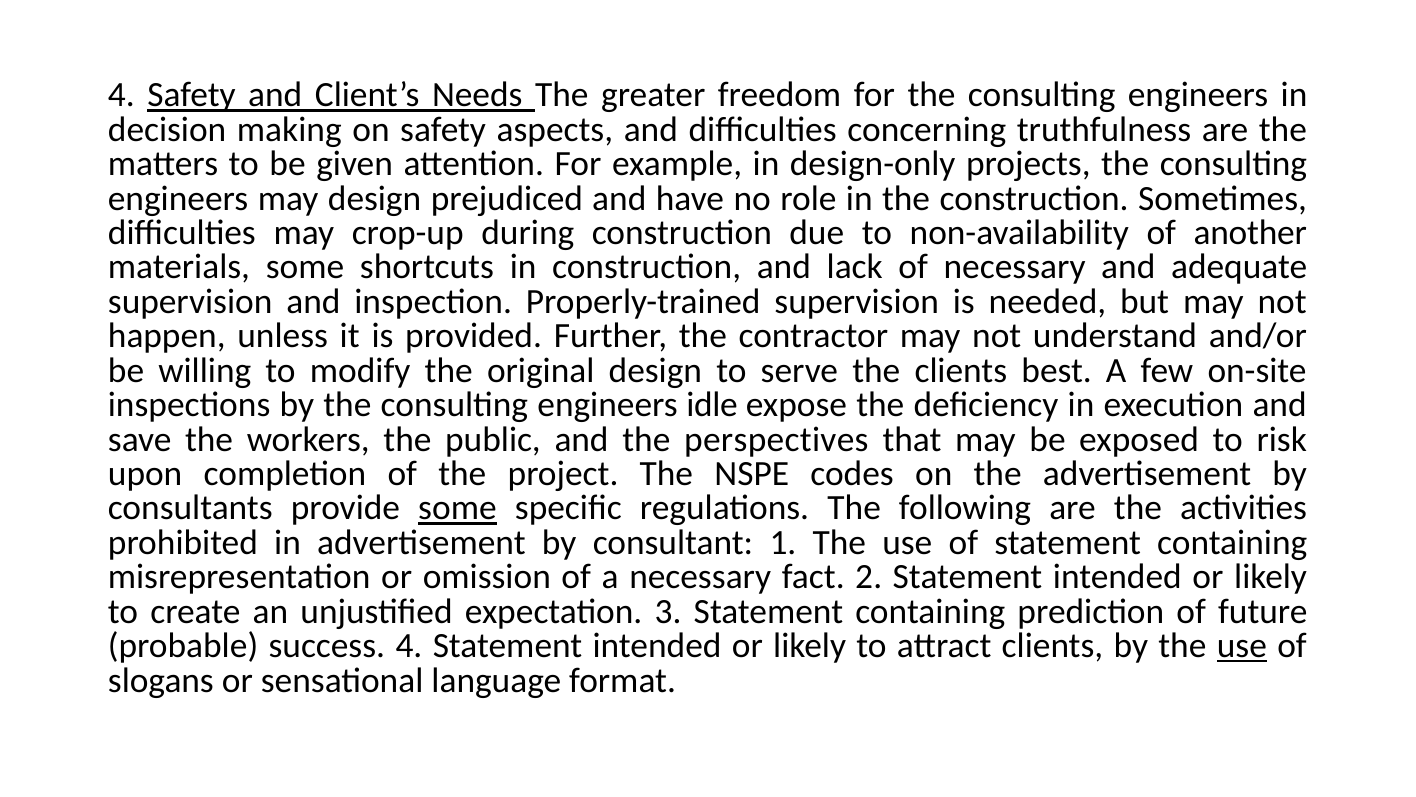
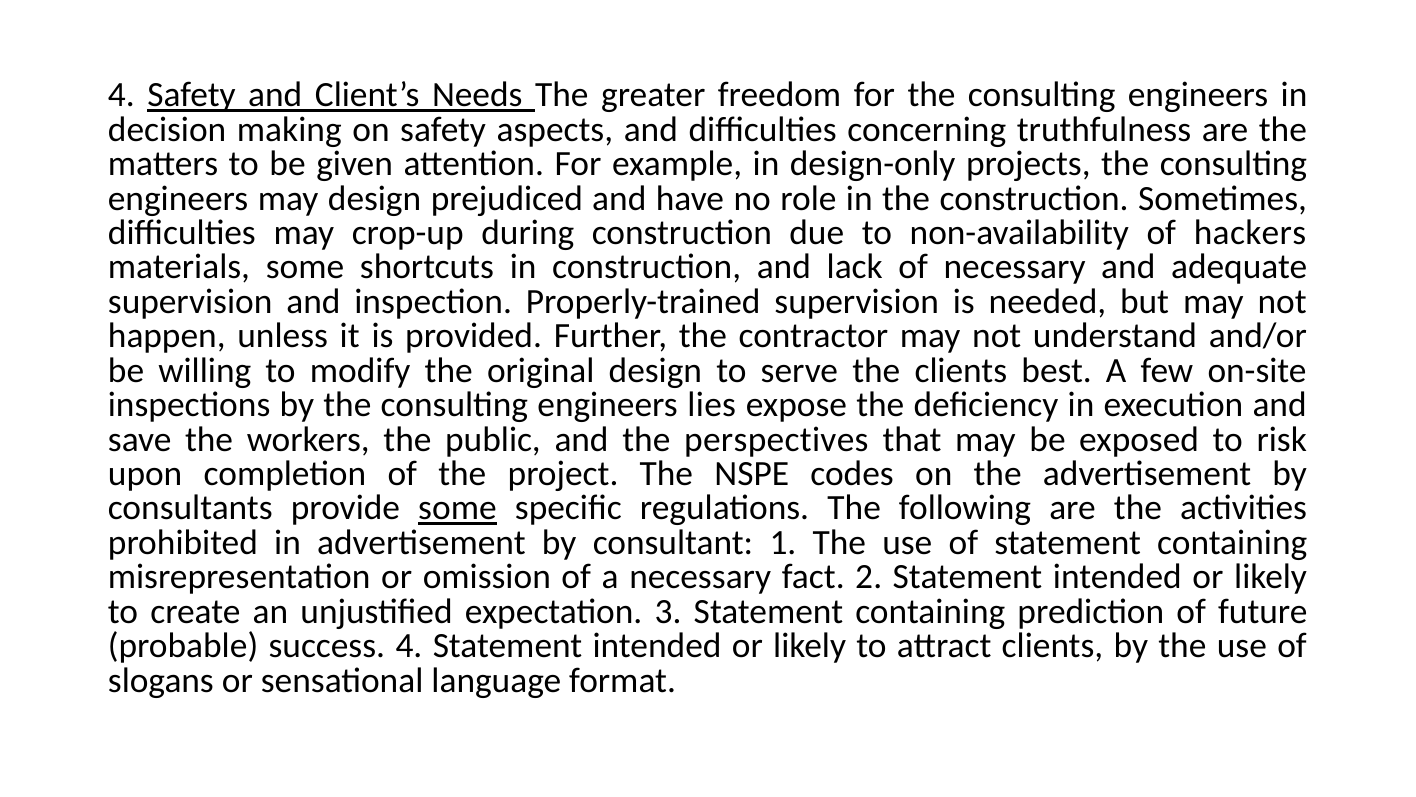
another: another -> hackers
idle: idle -> lies
use at (1242, 646) underline: present -> none
